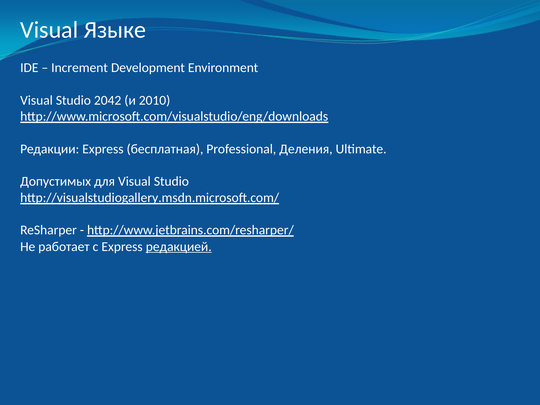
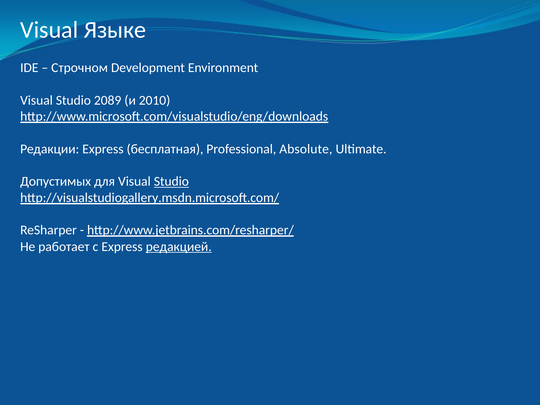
Increment: Increment -> Строчном
2042: 2042 -> 2089
Деления: Деления -> Absolute
Studio at (171, 182) underline: none -> present
